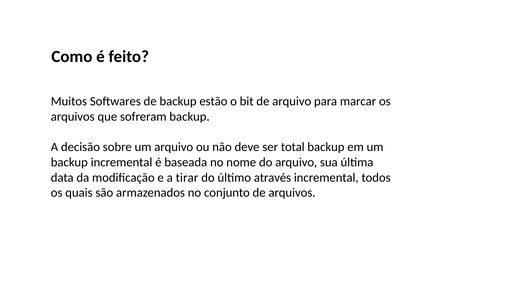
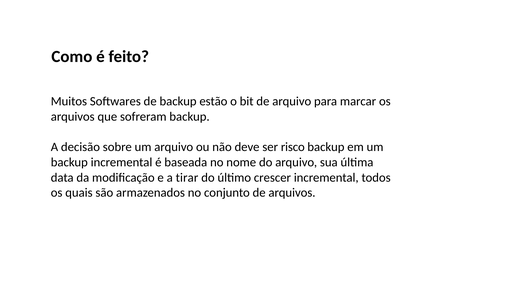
total: total -> risco
através: através -> crescer
